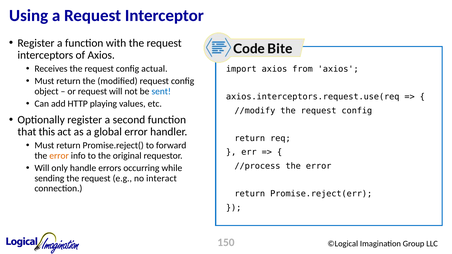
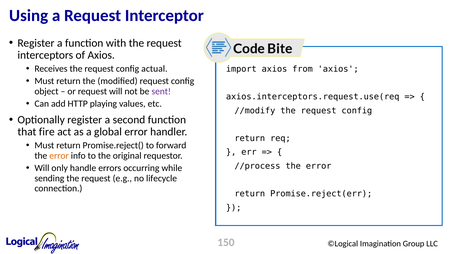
sent colour: blue -> purple
this: this -> fire
interact: interact -> lifecycle
